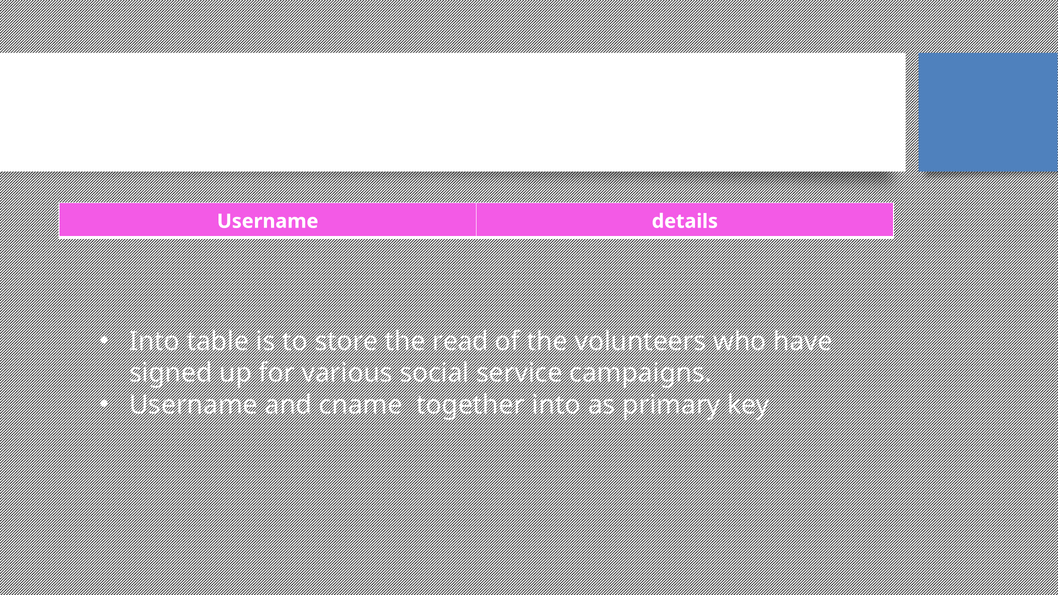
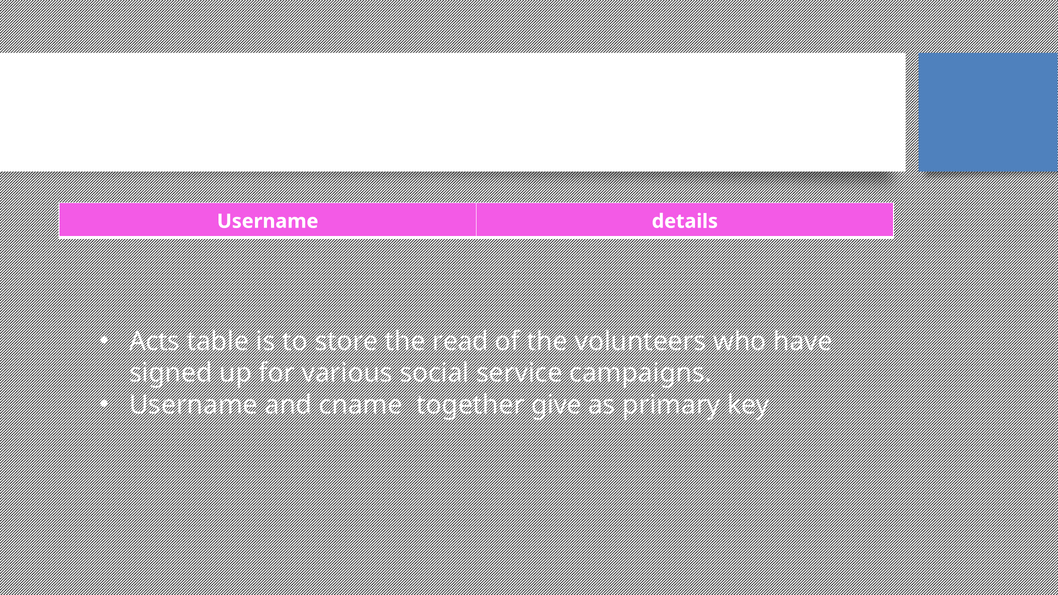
Into at (154, 341): Into -> Acts
together into: into -> give
